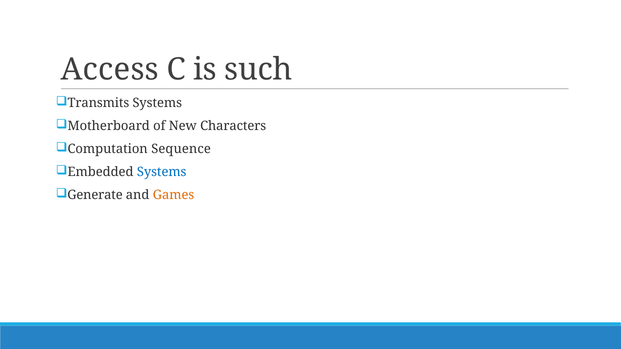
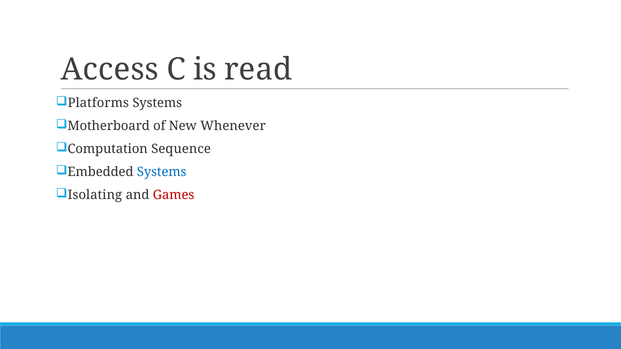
such: such -> read
Transmits: Transmits -> Platforms
Characters: Characters -> Whenever
Generate: Generate -> Isolating
Games colour: orange -> red
